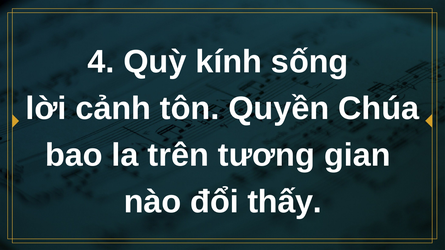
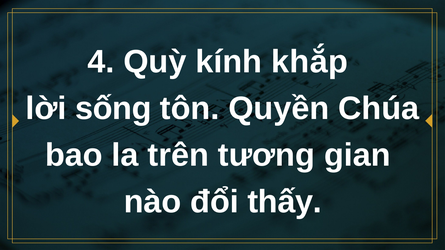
sống: sống -> khắp
cảnh: cảnh -> sống
